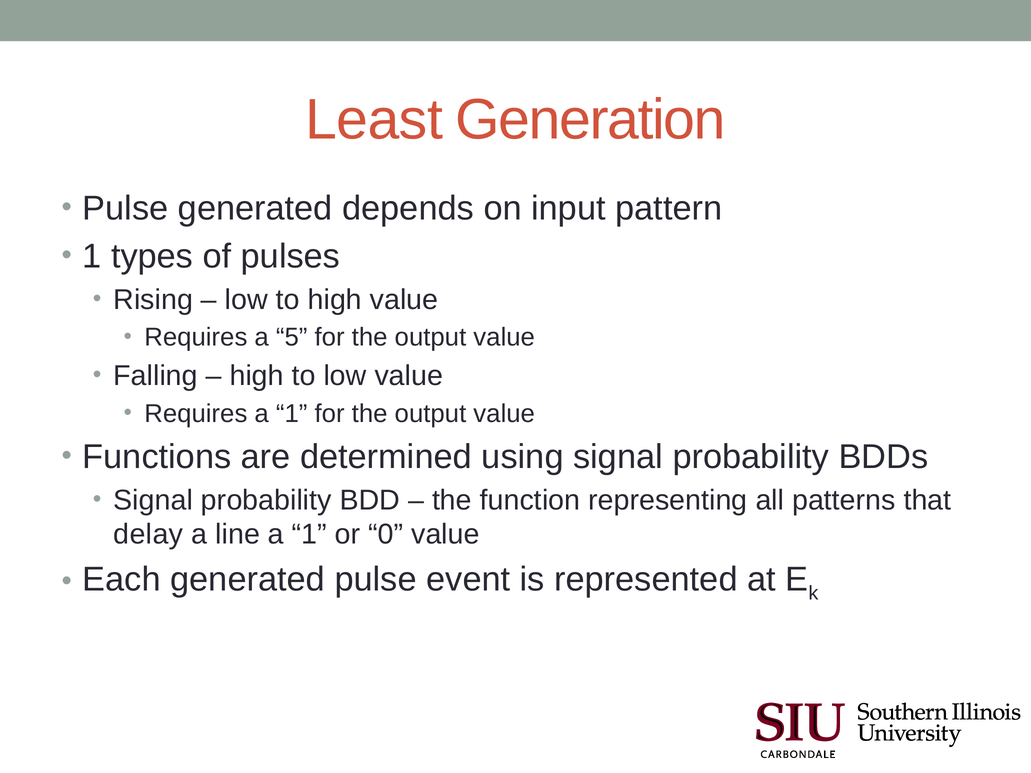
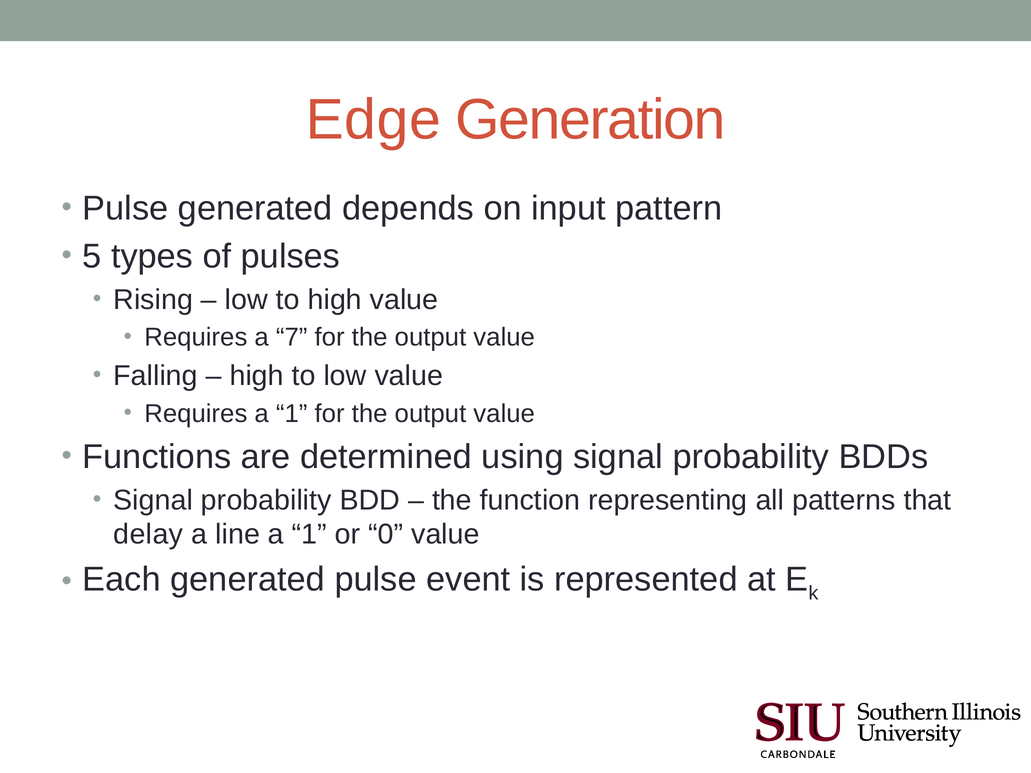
Least: Least -> Edge
1 at (92, 257): 1 -> 5
5: 5 -> 7
